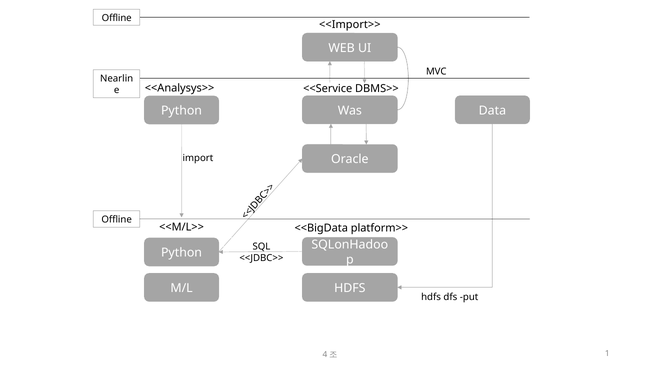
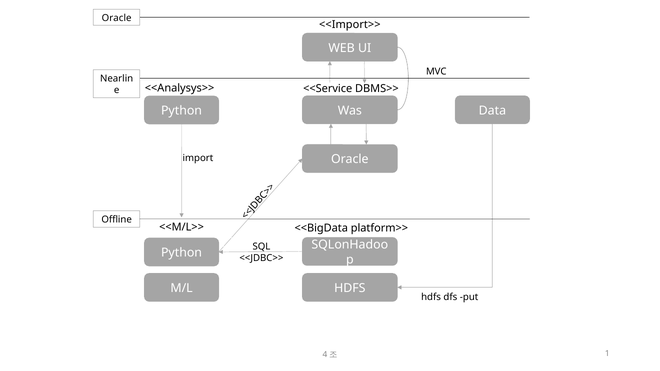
Offline at (117, 18): Offline -> Oracle
